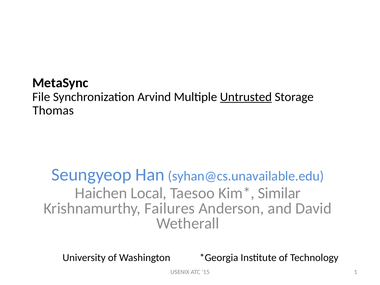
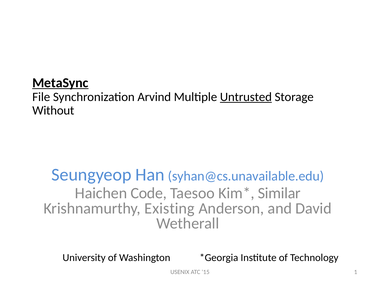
MetaSync underline: none -> present
Thomas: Thomas -> Without
Local: Local -> Code
Failures: Failures -> Existing
